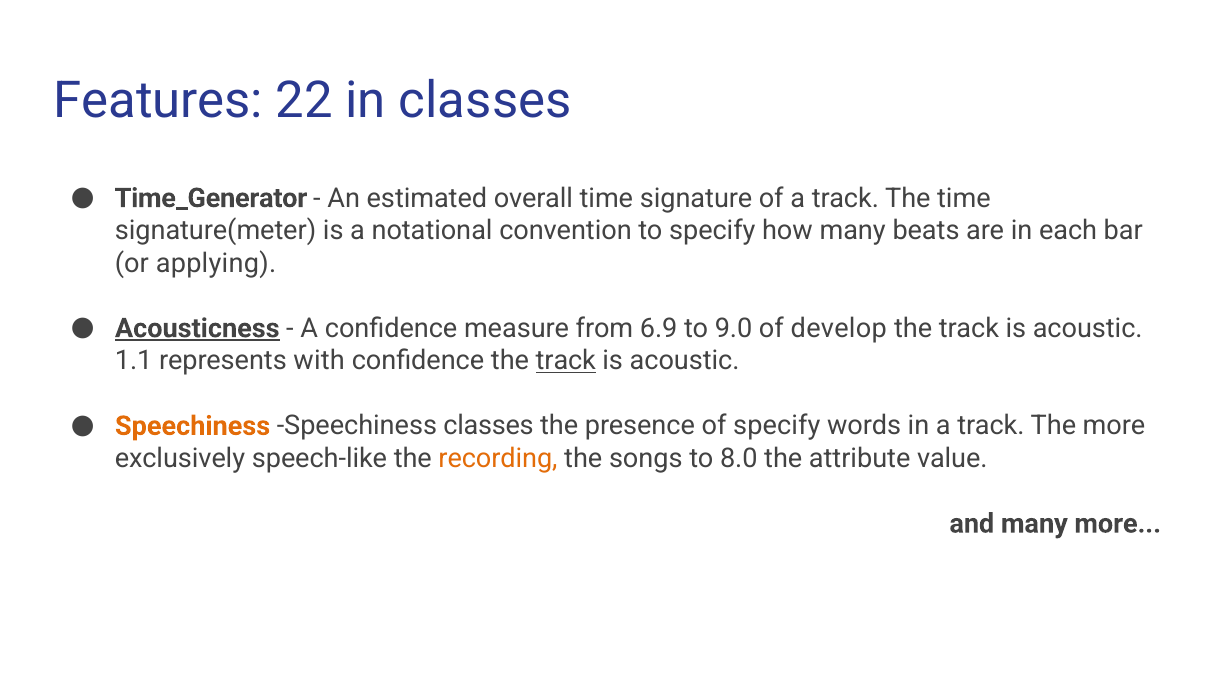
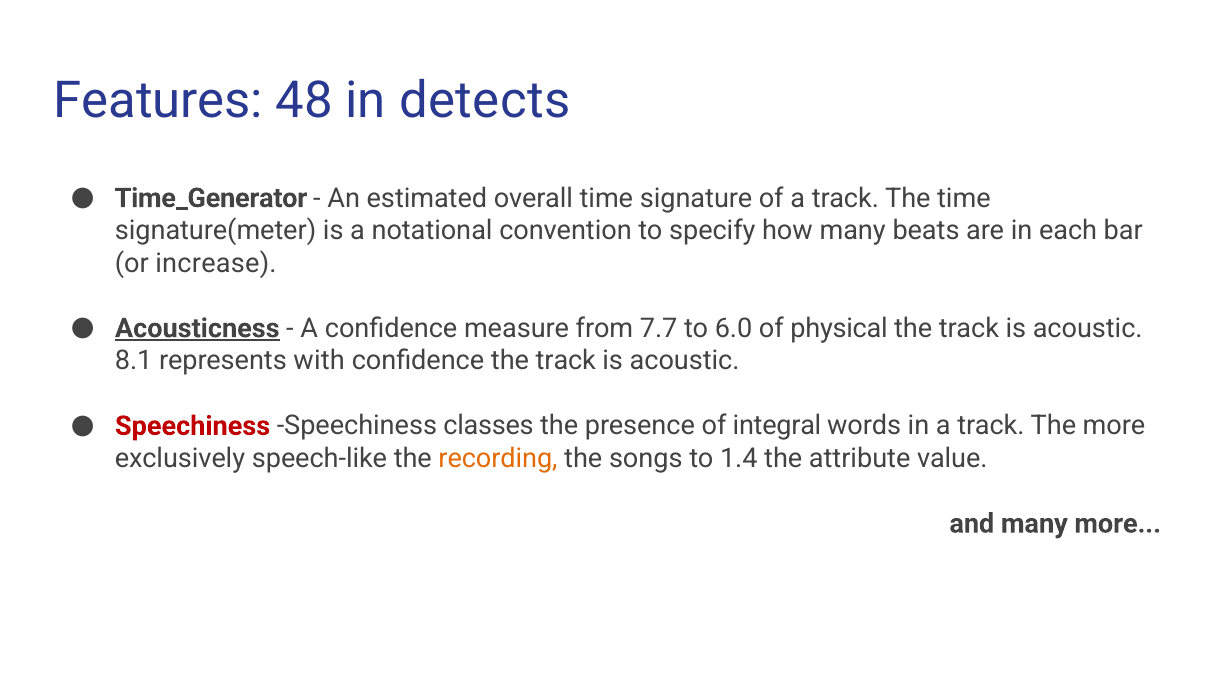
22: 22 -> 48
in classes: classes -> detects
applying: applying -> increase
6.9: 6.9 -> 7.7
9.0: 9.0 -> 6.0
develop: develop -> physical
1.1: 1.1 -> 8.1
track at (566, 361) underline: present -> none
Speechiness at (193, 426) colour: orange -> red
of specify: specify -> integral
8.0: 8.0 -> 1.4
